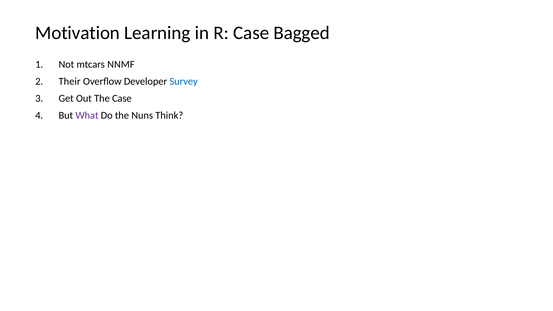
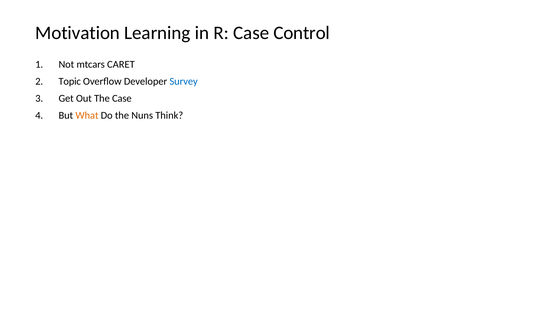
Bagged: Bagged -> Control
NNMF: NNMF -> CARET
Their: Their -> Topic
What colour: purple -> orange
